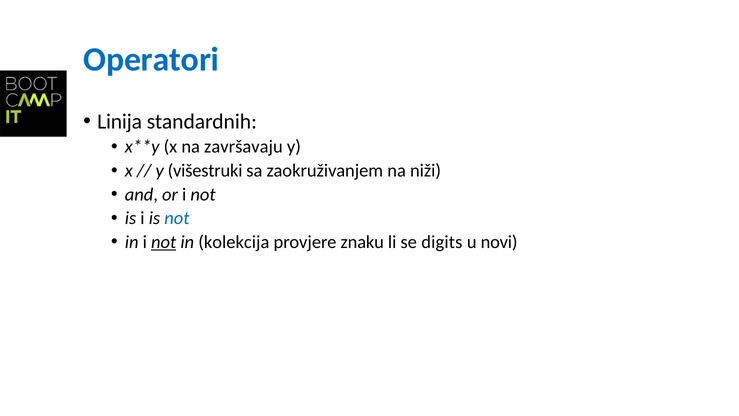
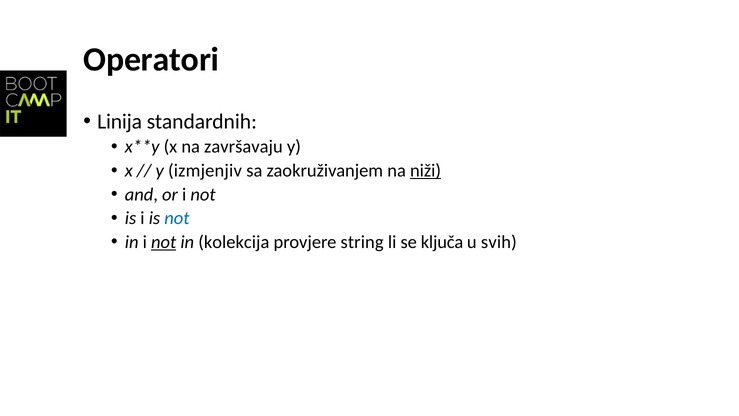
Operatori colour: blue -> black
višestruki: višestruki -> izmjenjiv
niži underline: none -> present
znaku: znaku -> string
digits: digits -> ključa
novi: novi -> svih
